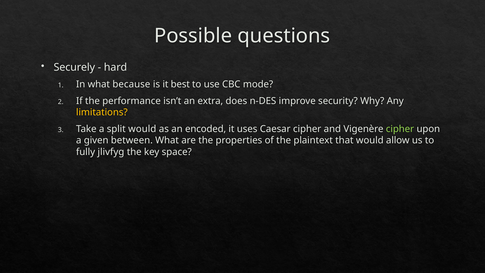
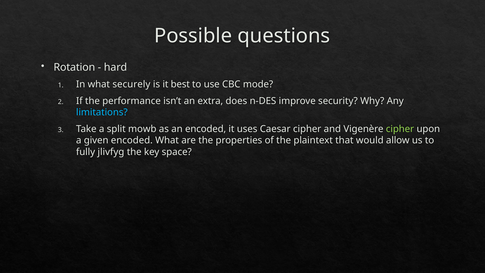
Securely: Securely -> Rotation
because: because -> securely
limitations colour: yellow -> light blue
split would: would -> mowb
given between: between -> encoded
